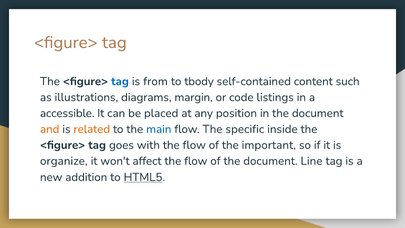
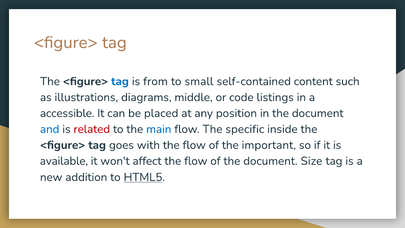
tbody: tbody -> small
margin: margin -> middle
and colour: orange -> blue
related colour: orange -> red
organize: organize -> available
Line: Line -> Size
